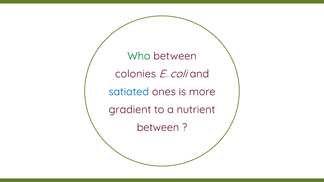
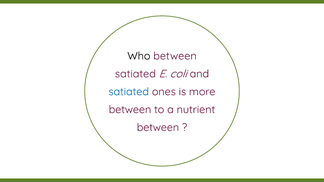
Who colour: green -> black
colonies at (135, 74): colonies -> satiated
gradient at (130, 110): gradient -> between
